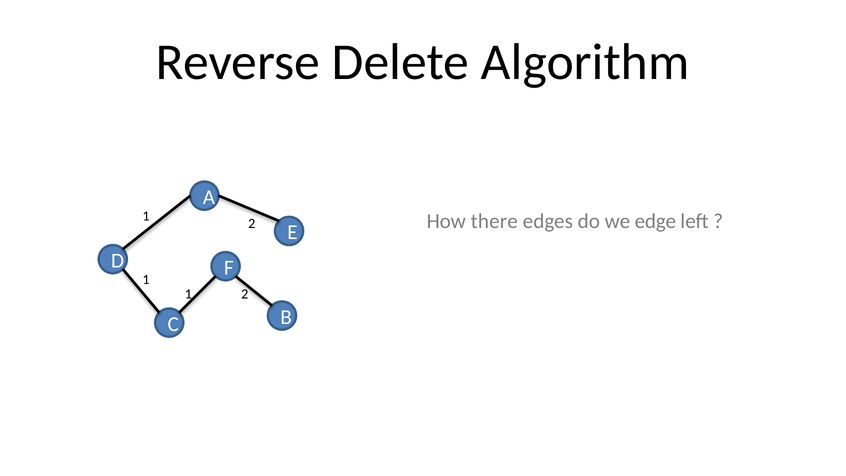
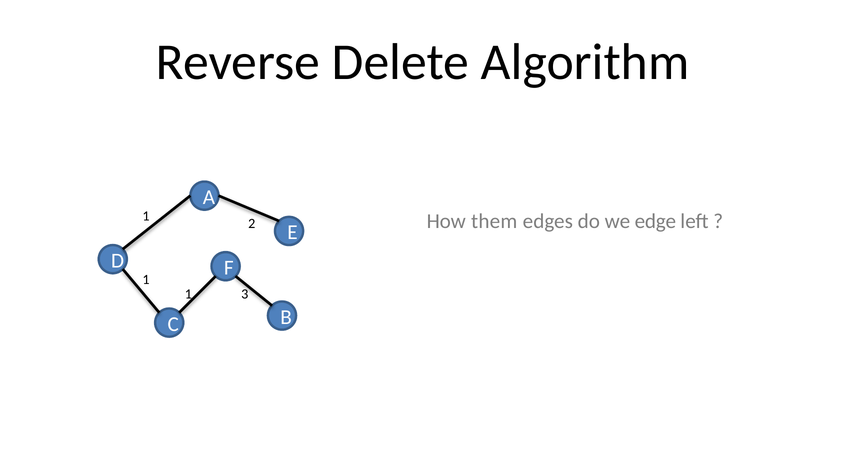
there: there -> them
2 at (245, 294): 2 -> 3
